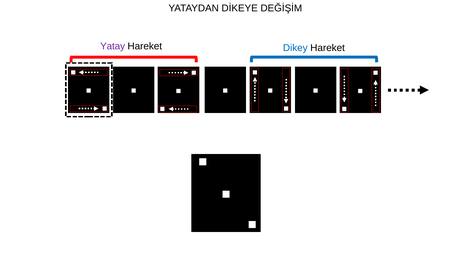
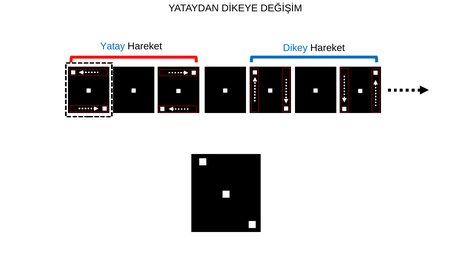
Yatay colour: purple -> blue
